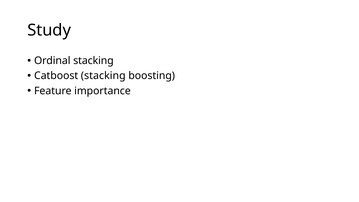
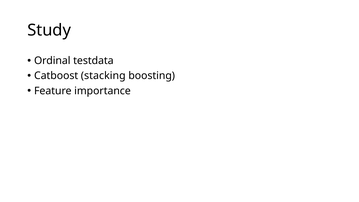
Ordinal stacking: stacking -> testdata
